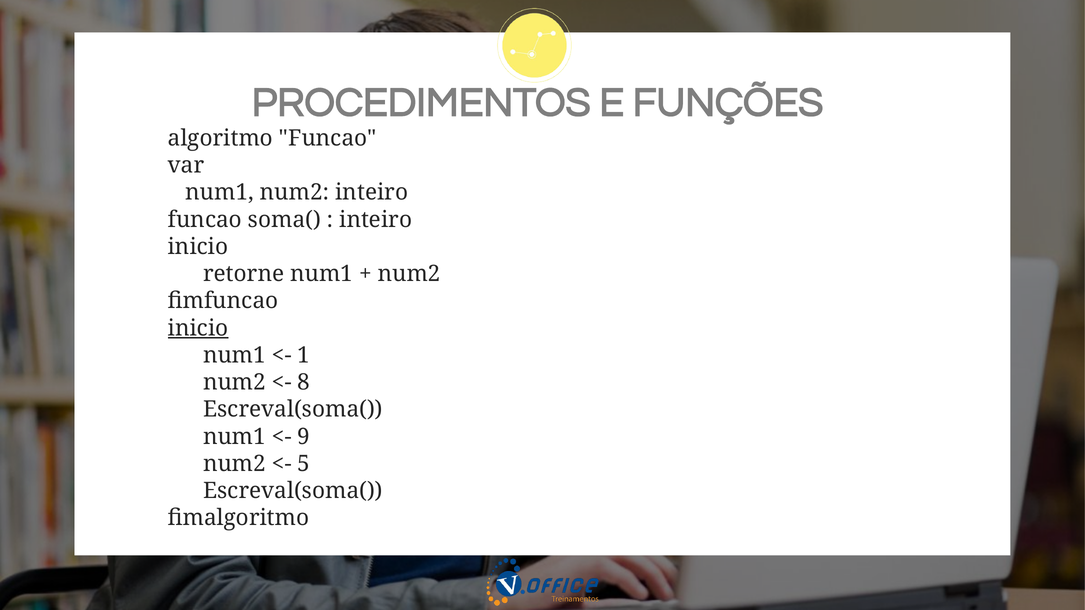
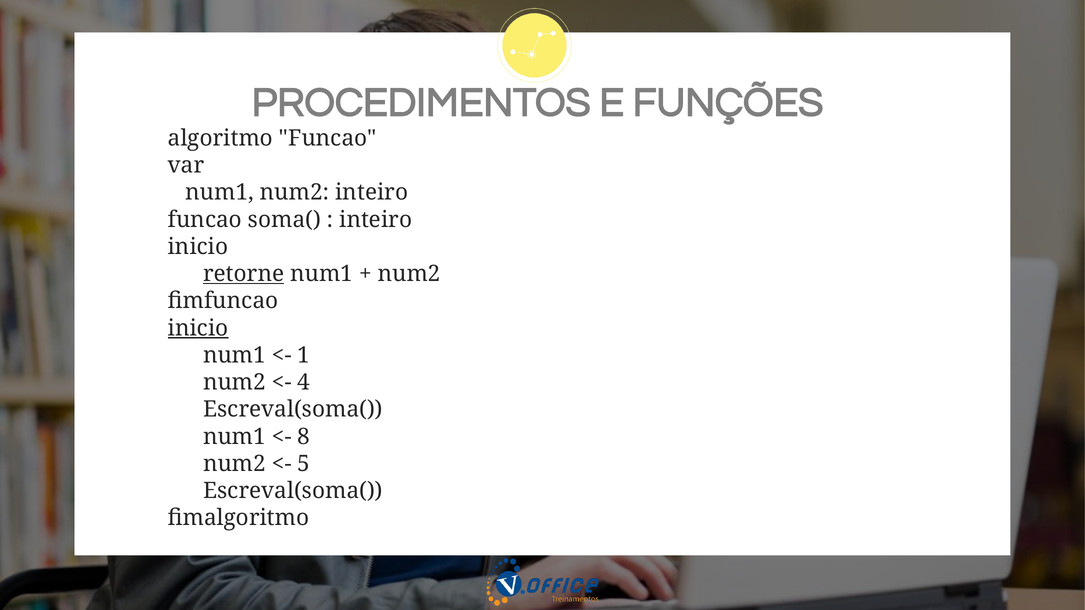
retorne underline: none -> present
8: 8 -> 4
9: 9 -> 8
